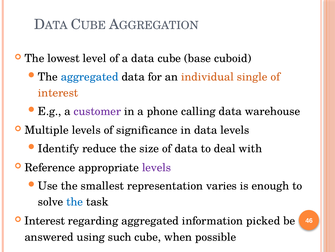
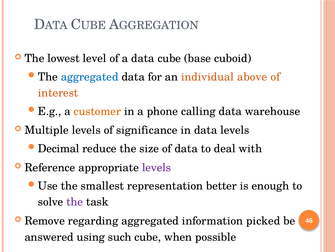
single: single -> above
customer colour: purple -> orange
Identify: Identify -> Decimal
varies: varies -> better
the at (75, 201) colour: blue -> purple
Interest at (45, 220): Interest -> Remove
